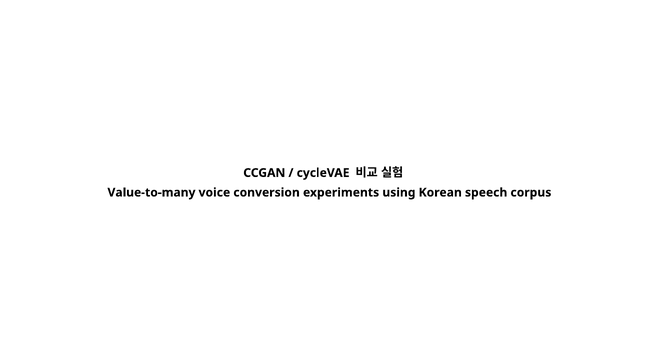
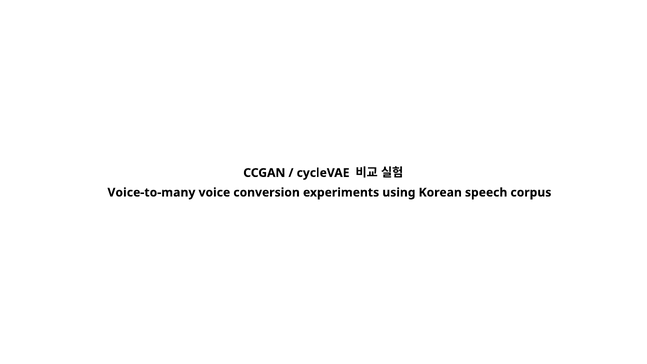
Value-to-many: Value-to-many -> Voice-to-many
